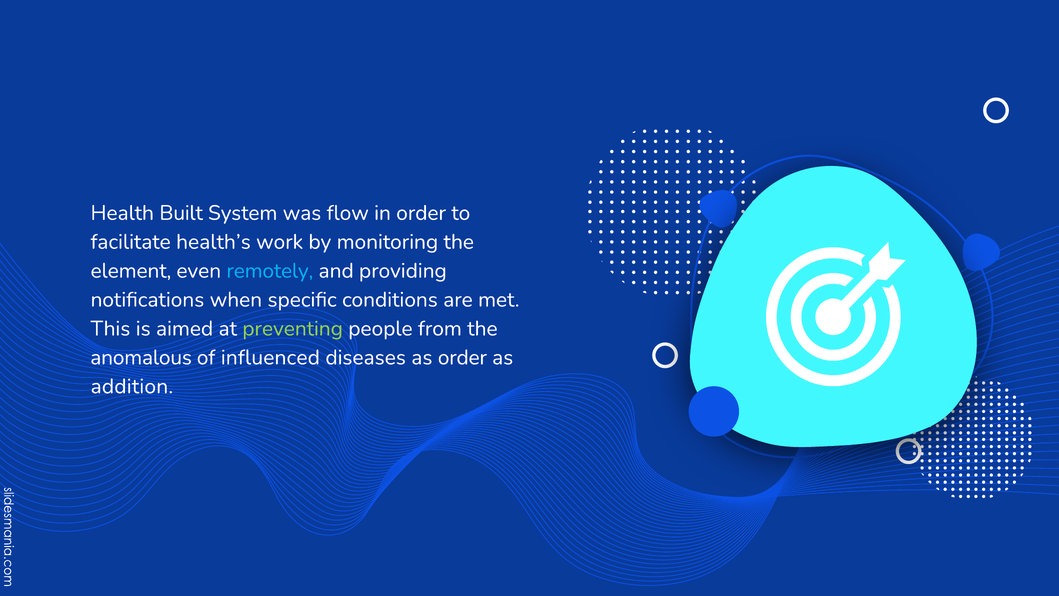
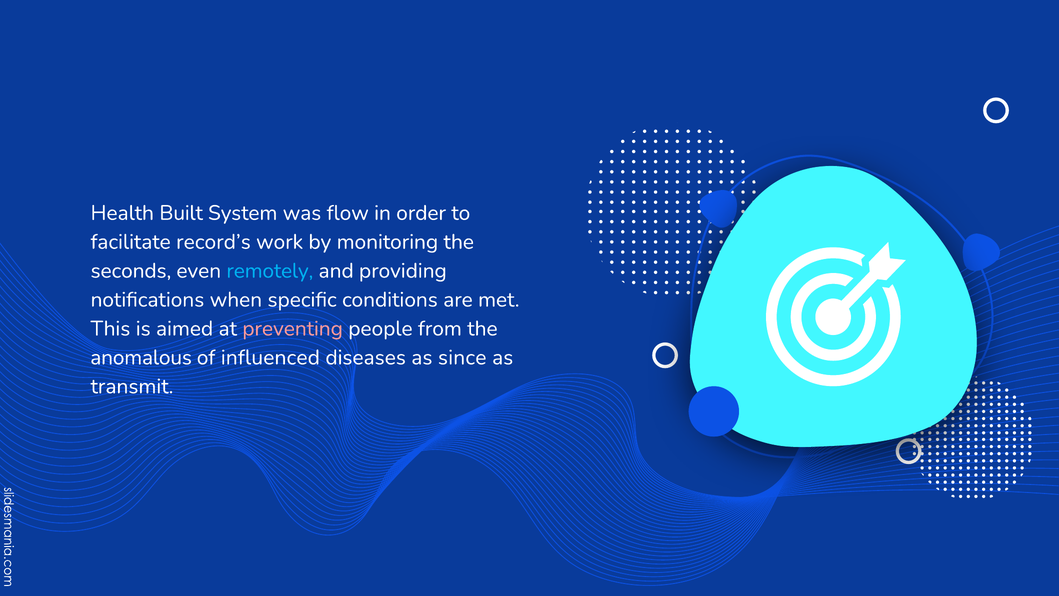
health’s: health’s -> record’s
element: element -> seconds
preventing colour: light green -> pink
as order: order -> since
addition: addition -> transmit
